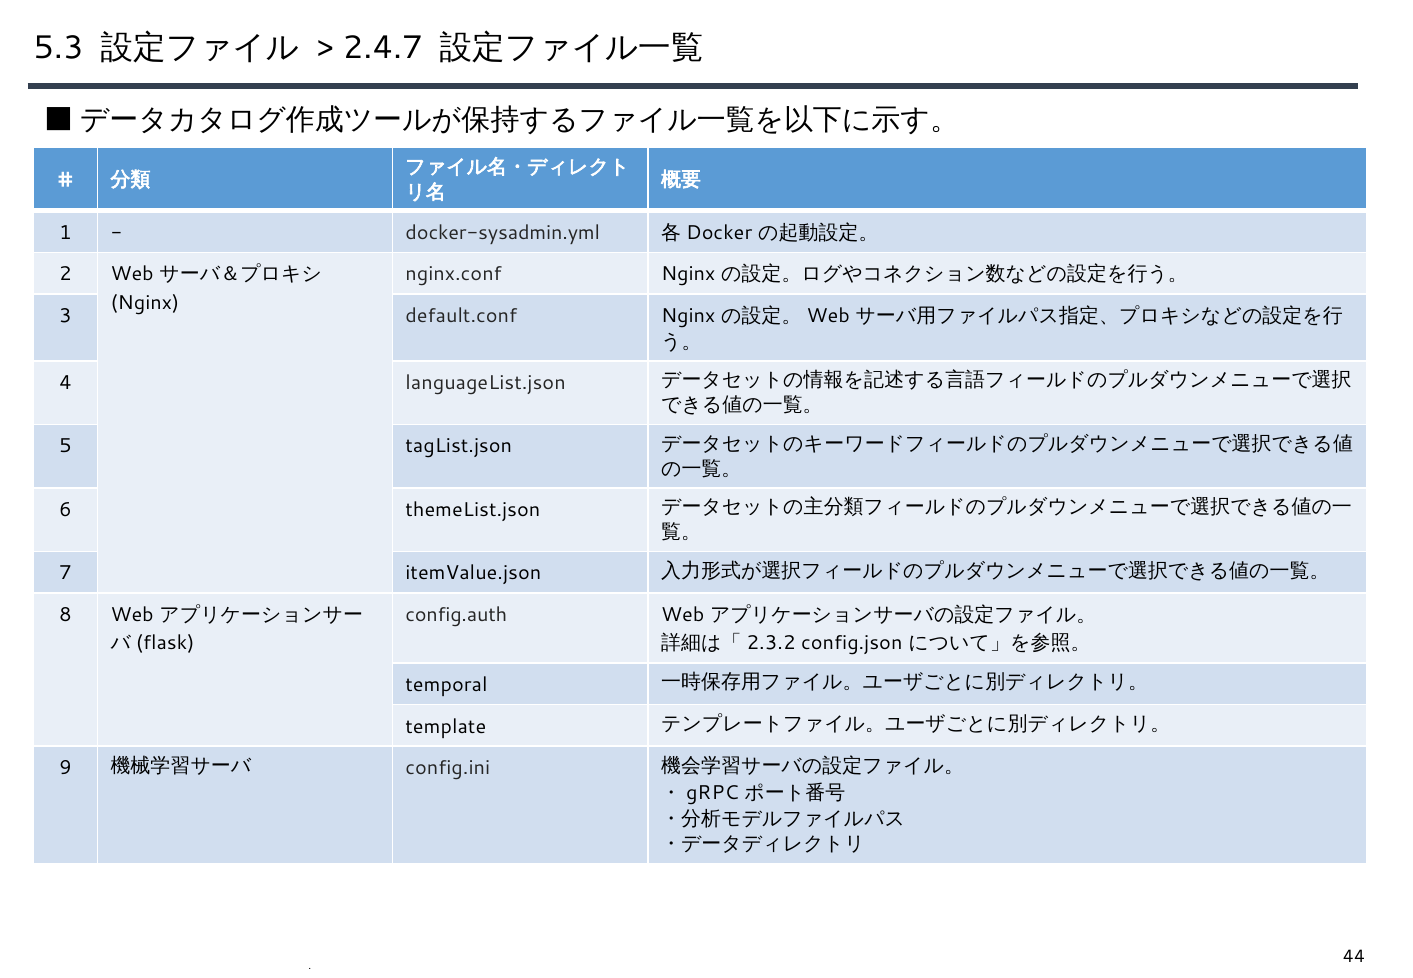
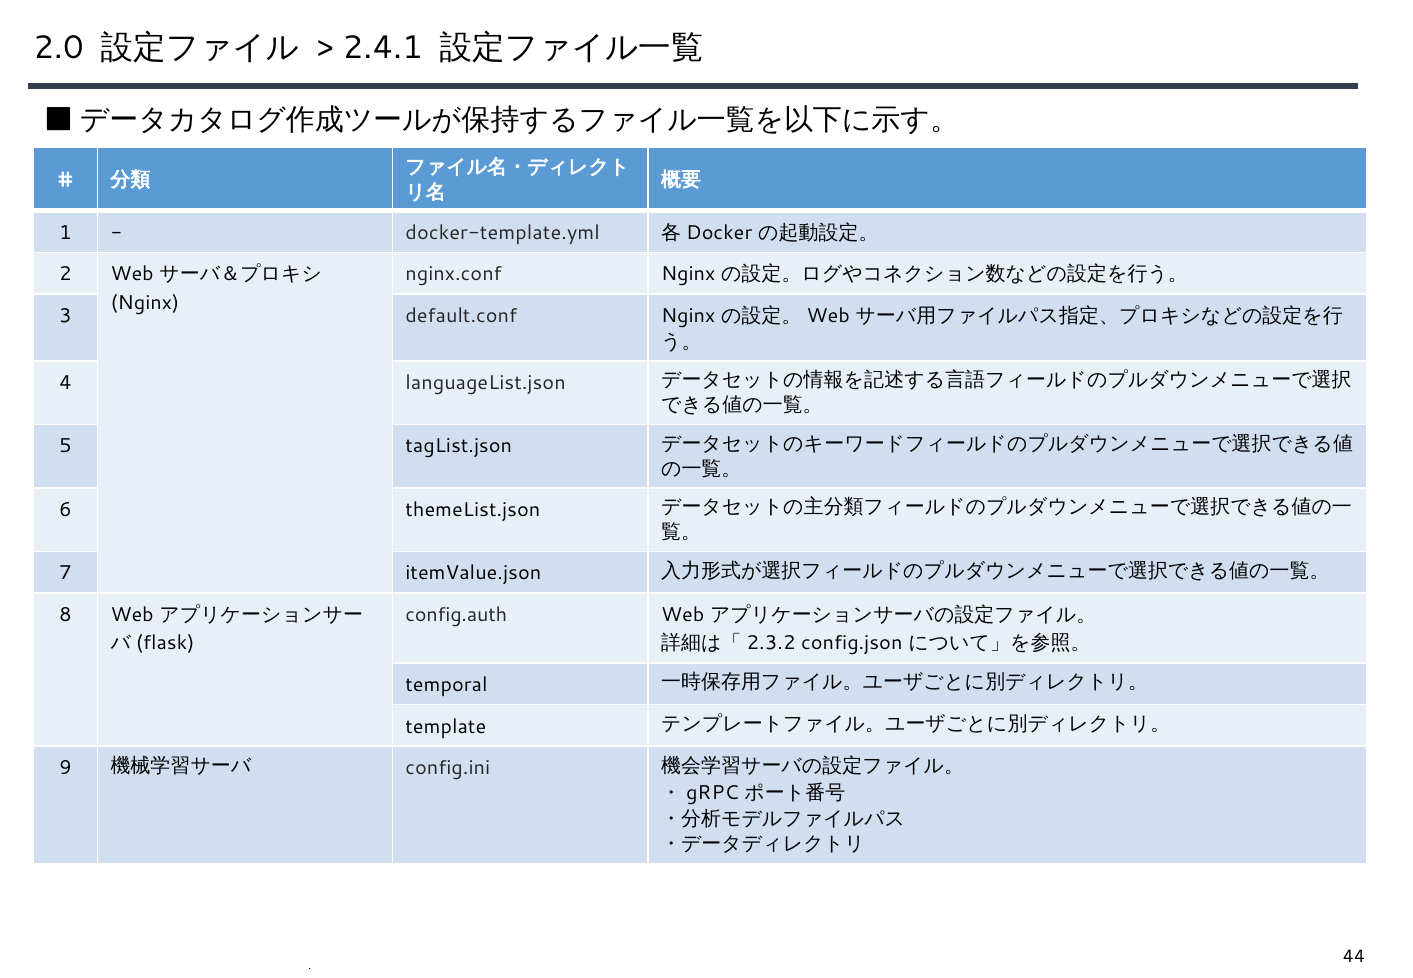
5.3: 5.3 -> 2.0
2.4.7: 2.4.7 -> 2.4.1
docker-sysadmin.yml: docker-sysadmin.yml -> docker-template.yml
